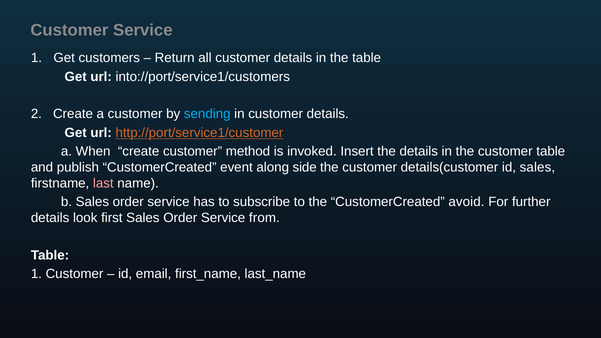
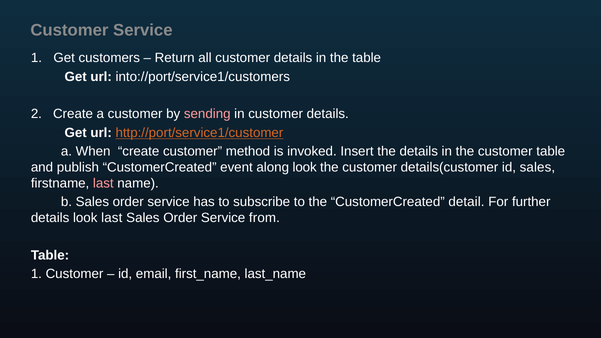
sending colour: light blue -> pink
along side: side -> look
avoid: avoid -> detail
look first: first -> last
